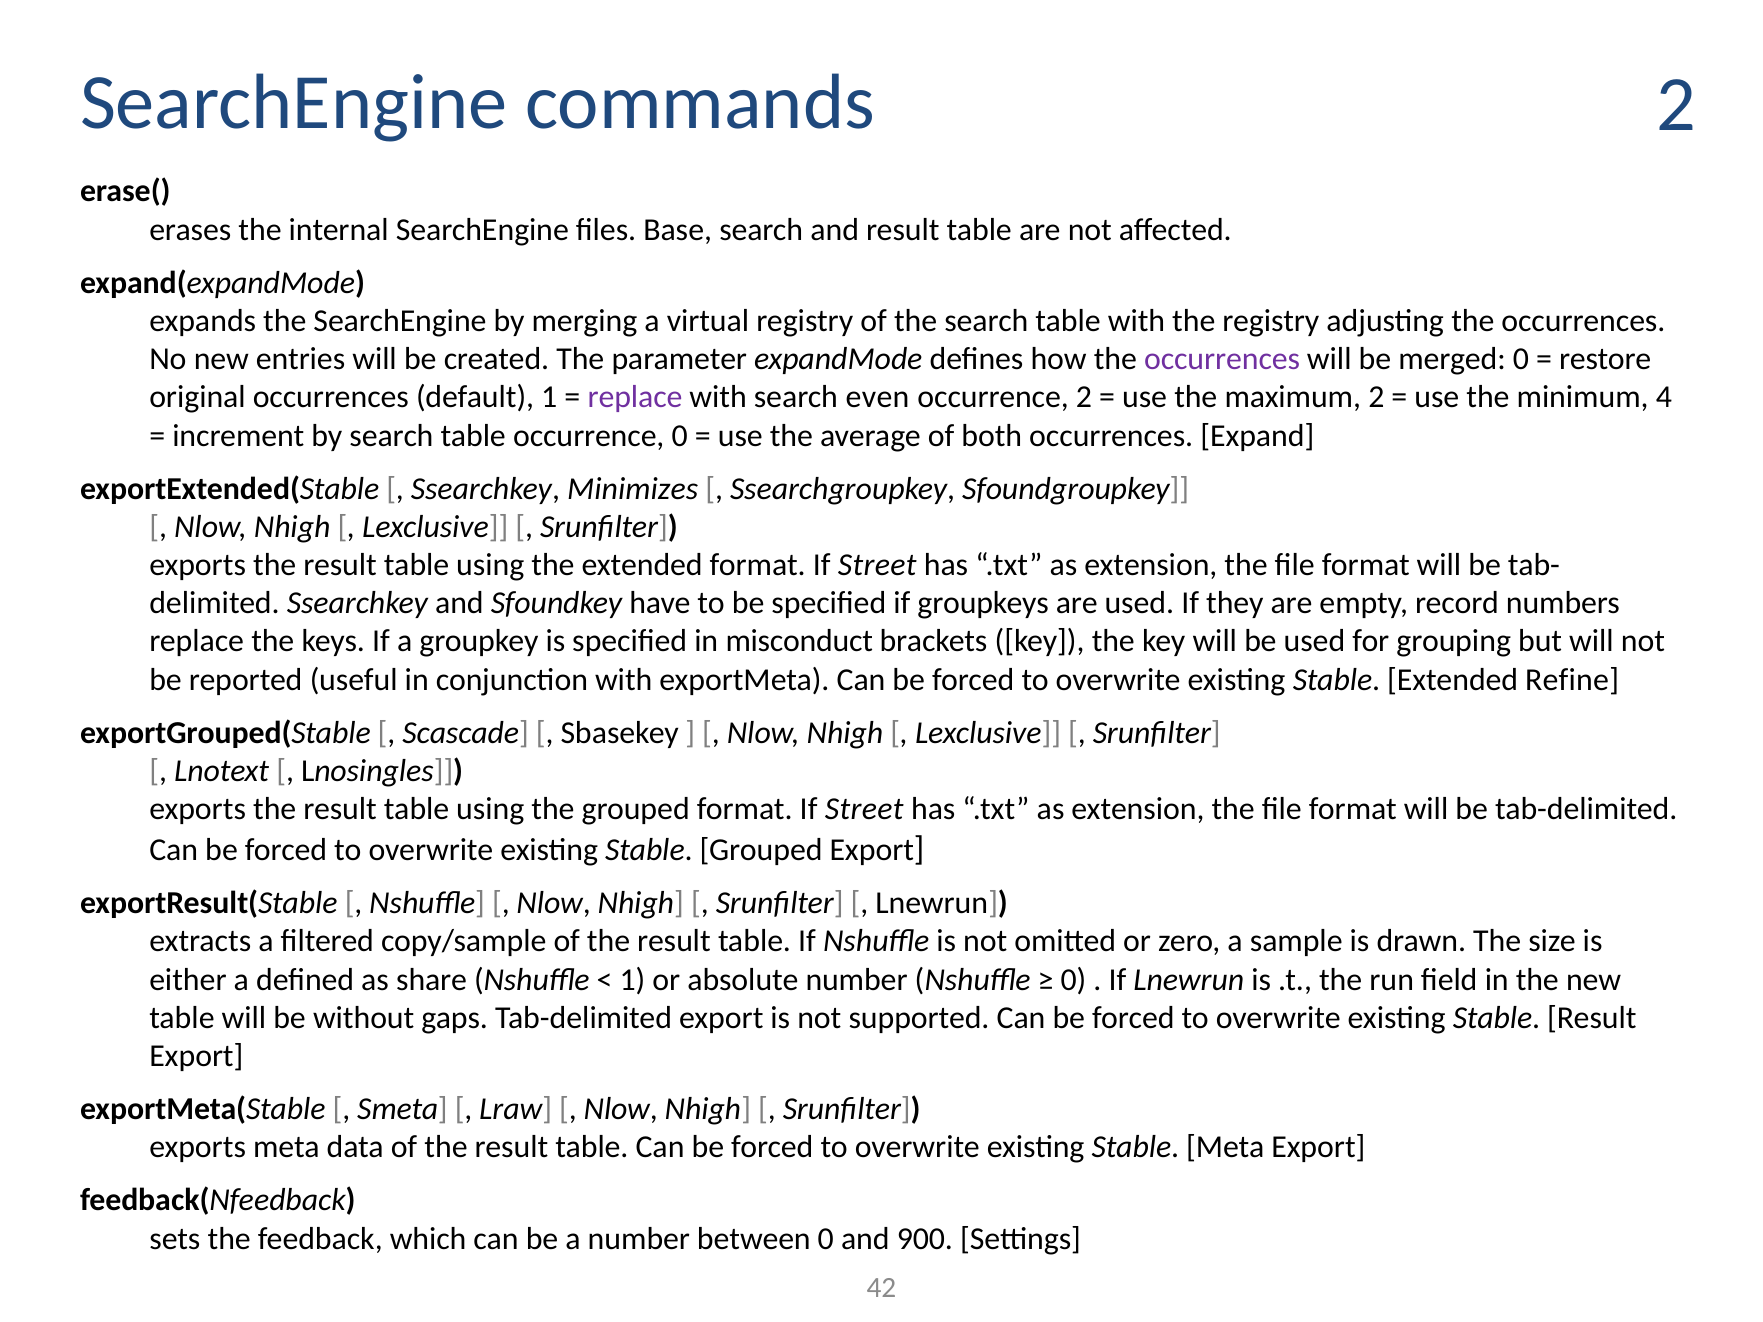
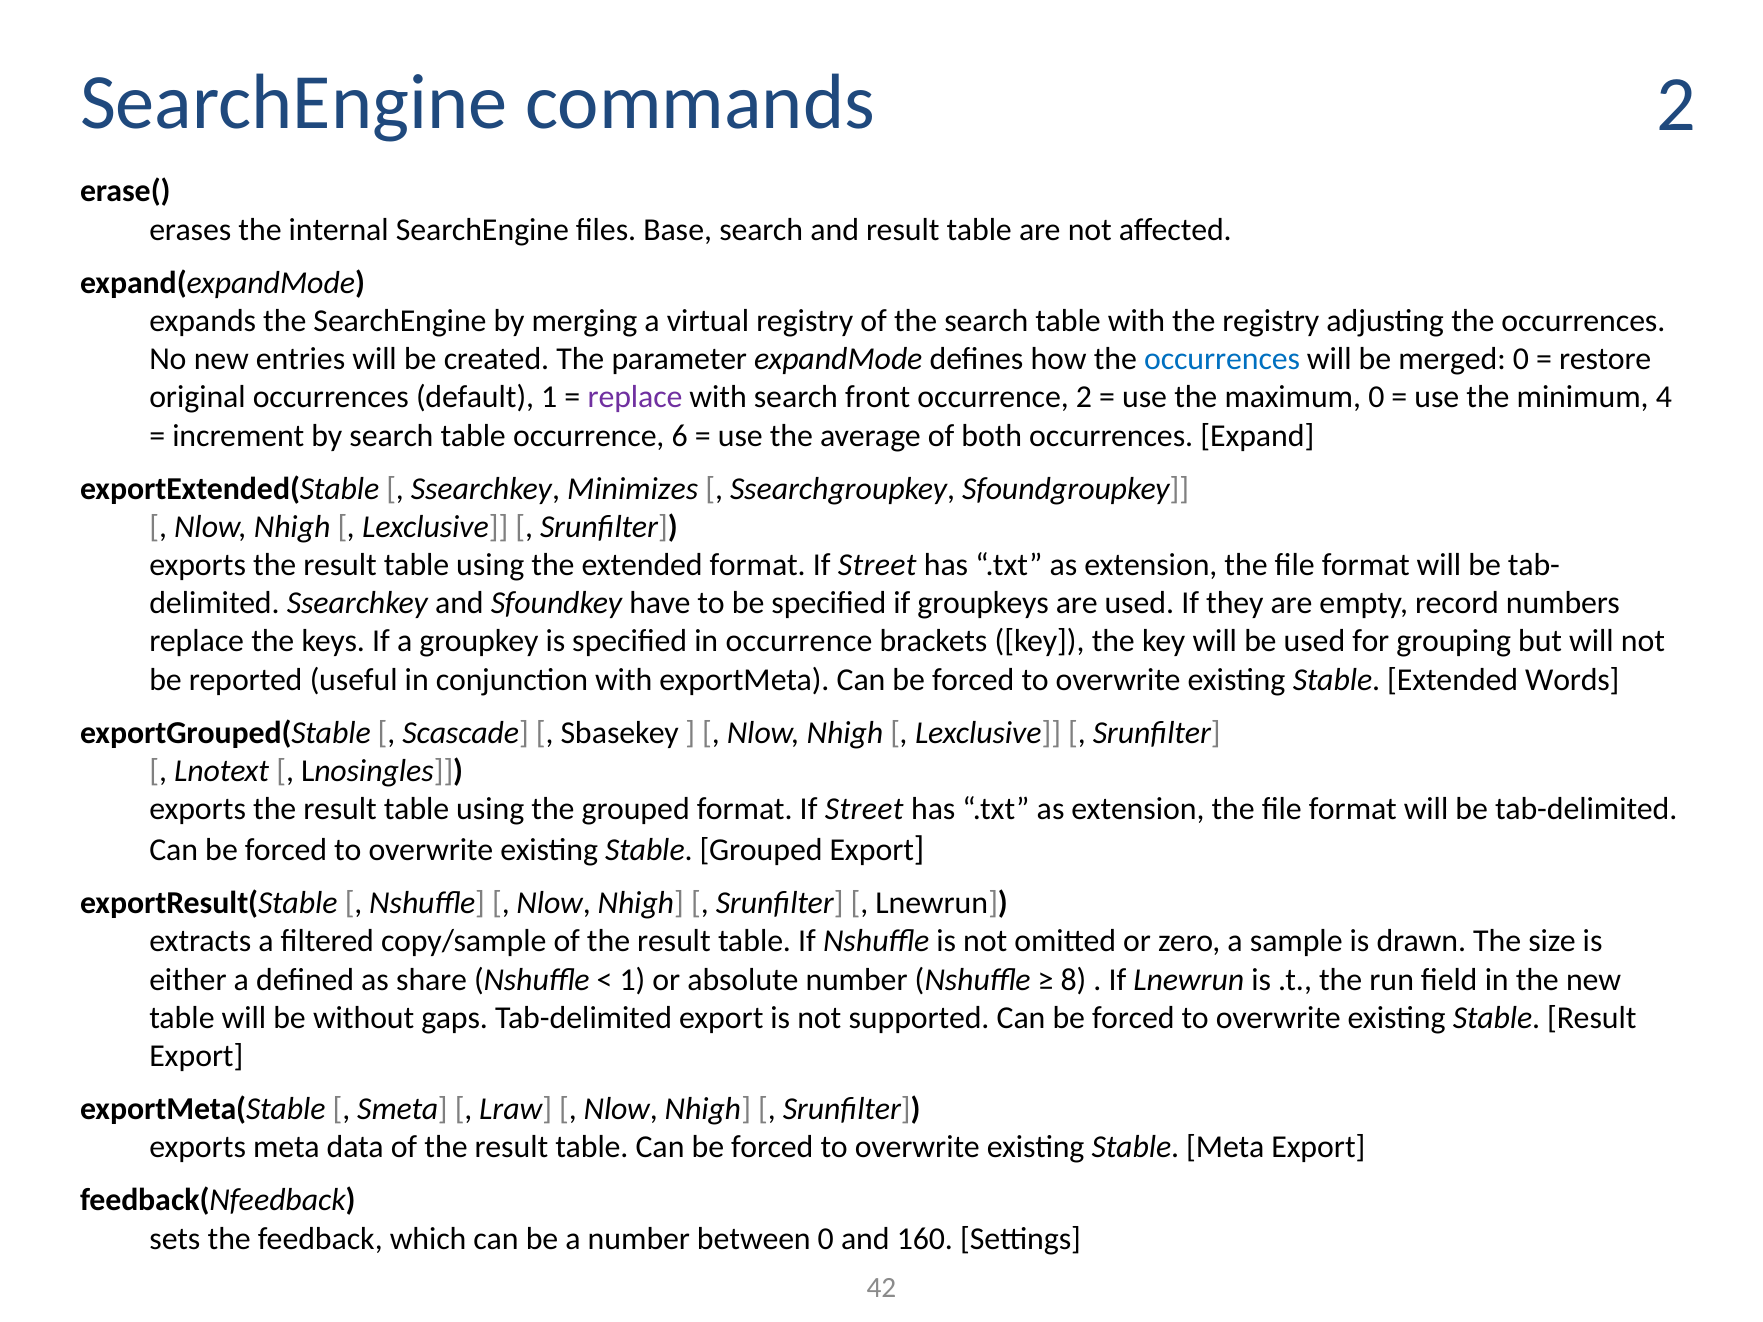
occurrences at (1222, 359) colour: purple -> blue
even: even -> front
maximum 2: 2 -> 0
occurrence 0: 0 -> 6
in misconduct: misconduct -> occurrence
Refine: Refine -> Words
0 at (1073, 980): 0 -> 8
900: 900 -> 160
